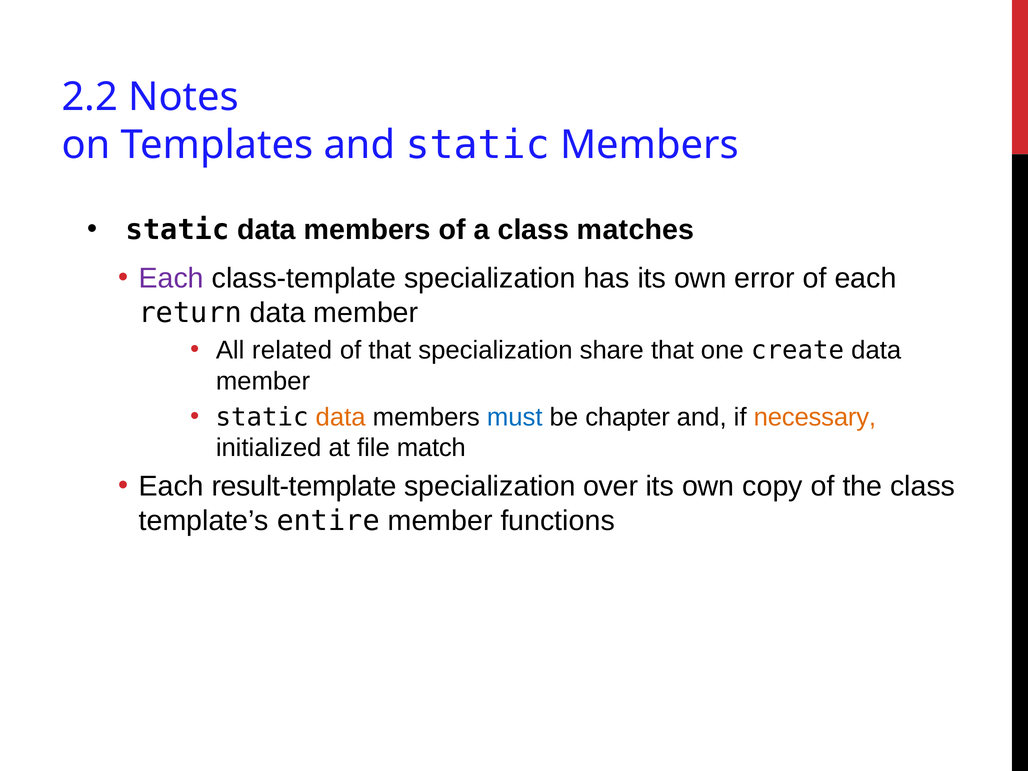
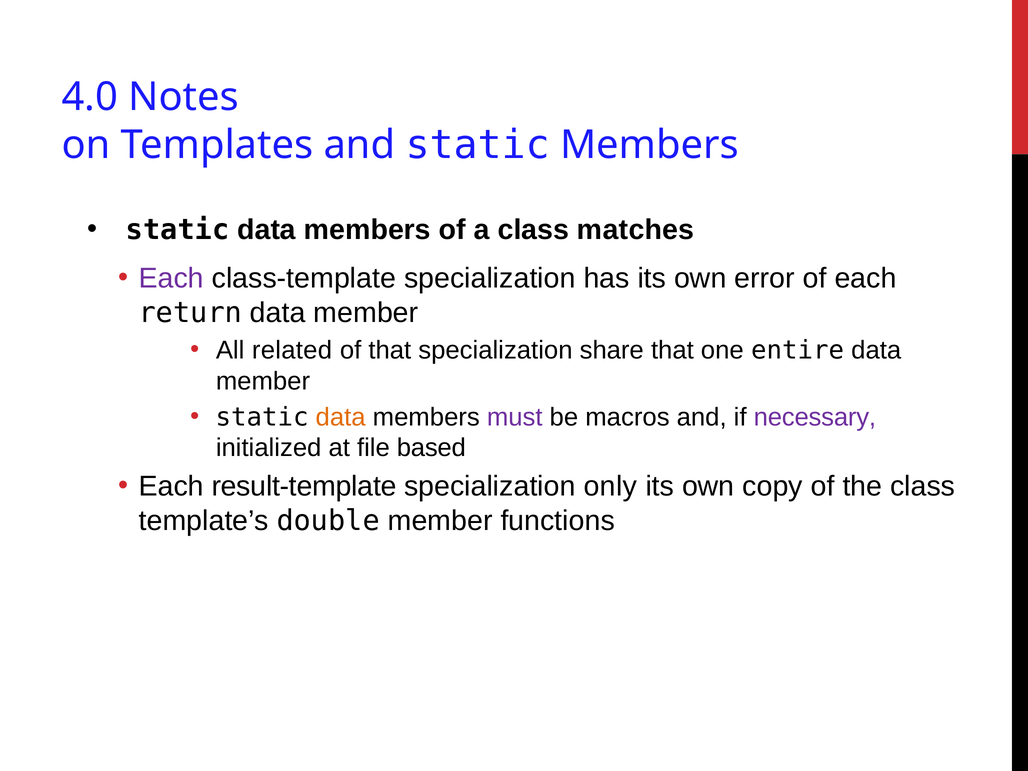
2.2: 2.2 -> 4.0
create: create -> entire
must colour: blue -> purple
chapter: chapter -> macros
necessary colour: orange -> purple
match: match -> based
over: over -> only
entire: entire -> double
